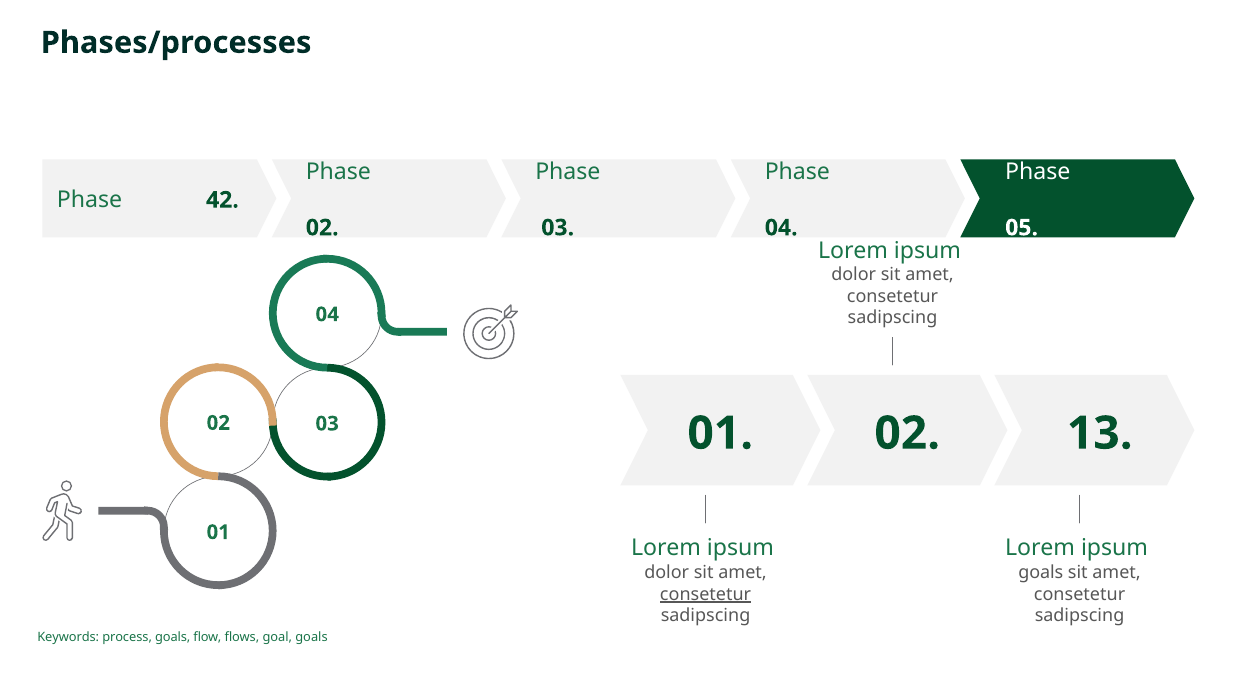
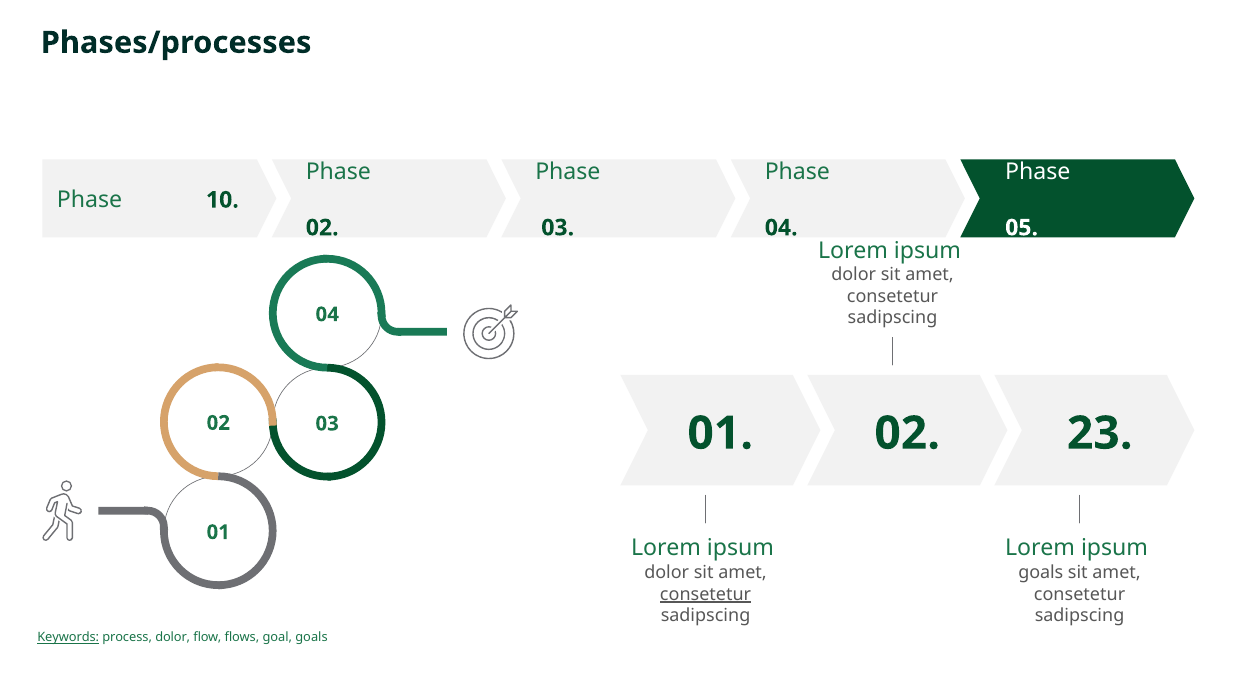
42: 42 -> 10
13: 13 -> 23
Keywords underline: none -> present
process goals: goals -> dolor
